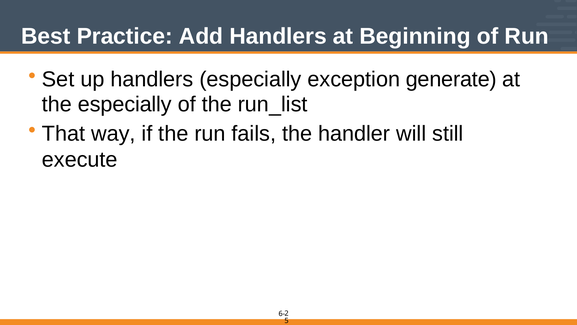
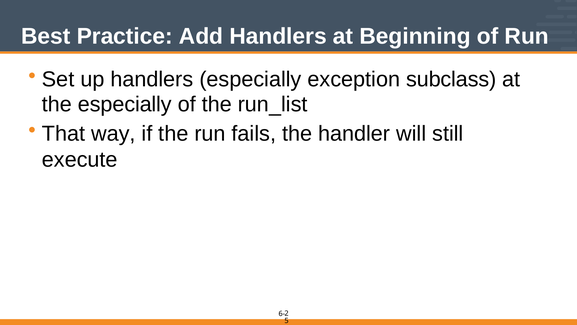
generate: generate -> subclass
